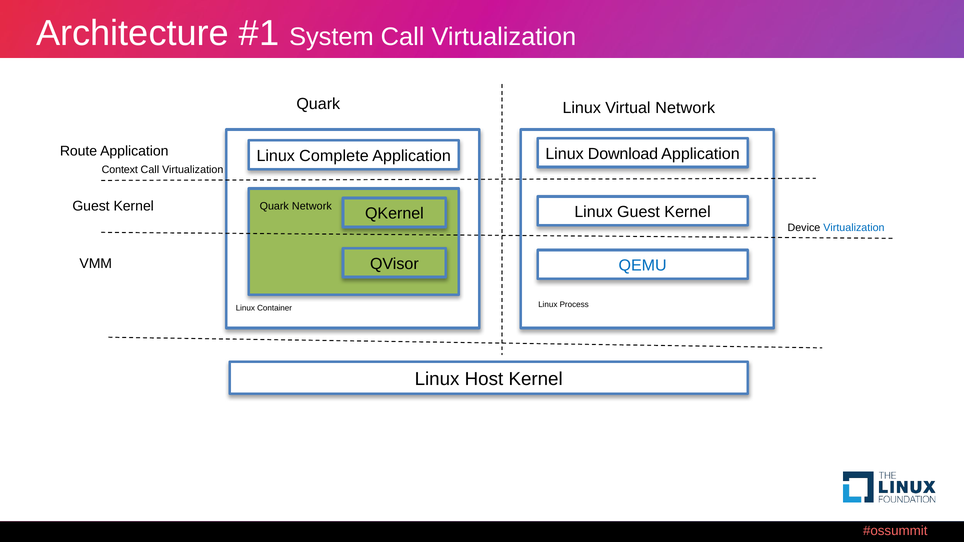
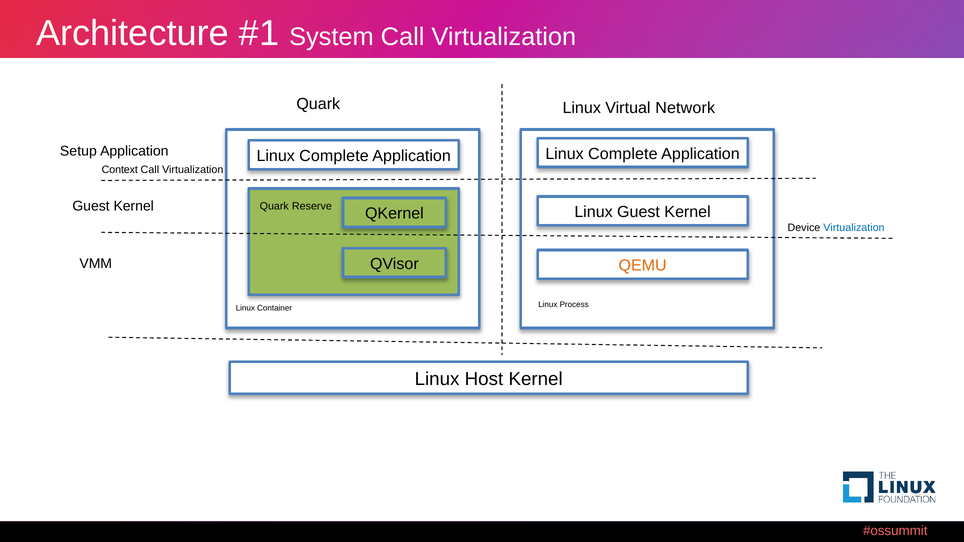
Route: Route -> Setup
Application Linux Download: Download -> Complete
Quark Network: Network -> Reserve
QEMU colour: blue -> orange
